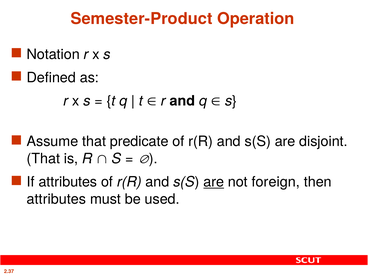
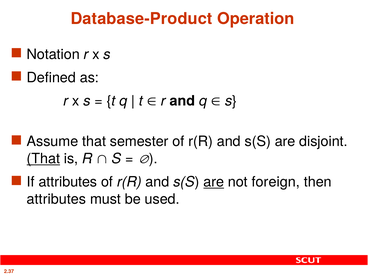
Semester-Product: Semester-Product -> Database-Product
predicate: predicate -> semester
That at (43, 159) underline: none -> present
